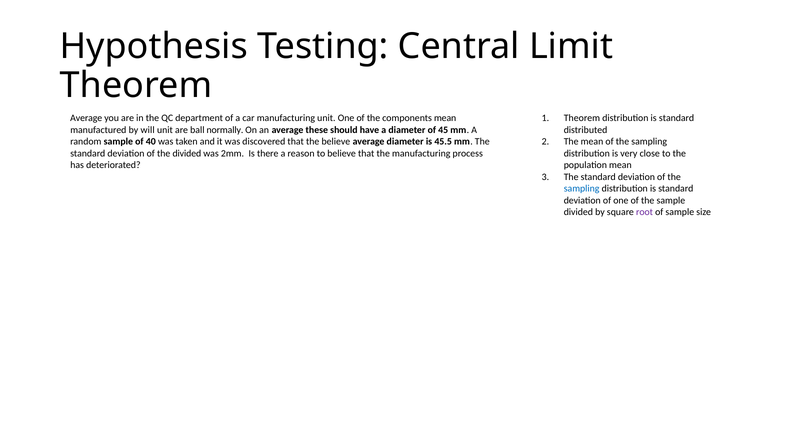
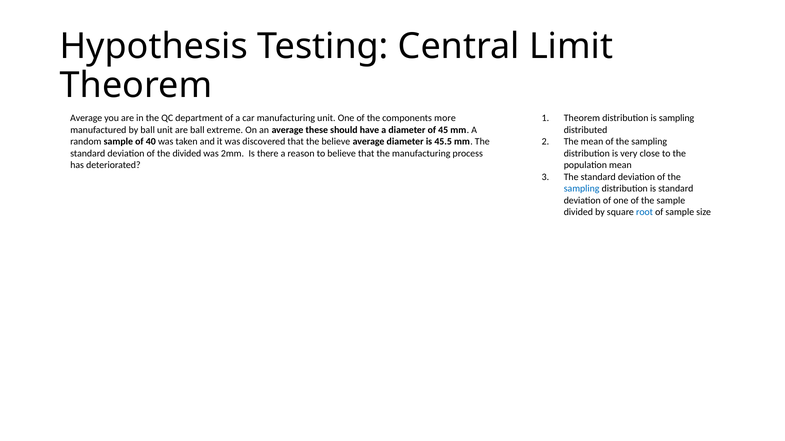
components mean: mean -> more
standard at (677, 118): standard -> sampling
by will: will -> ball
normally: normally -> extreme
root colour: purple -> blue
